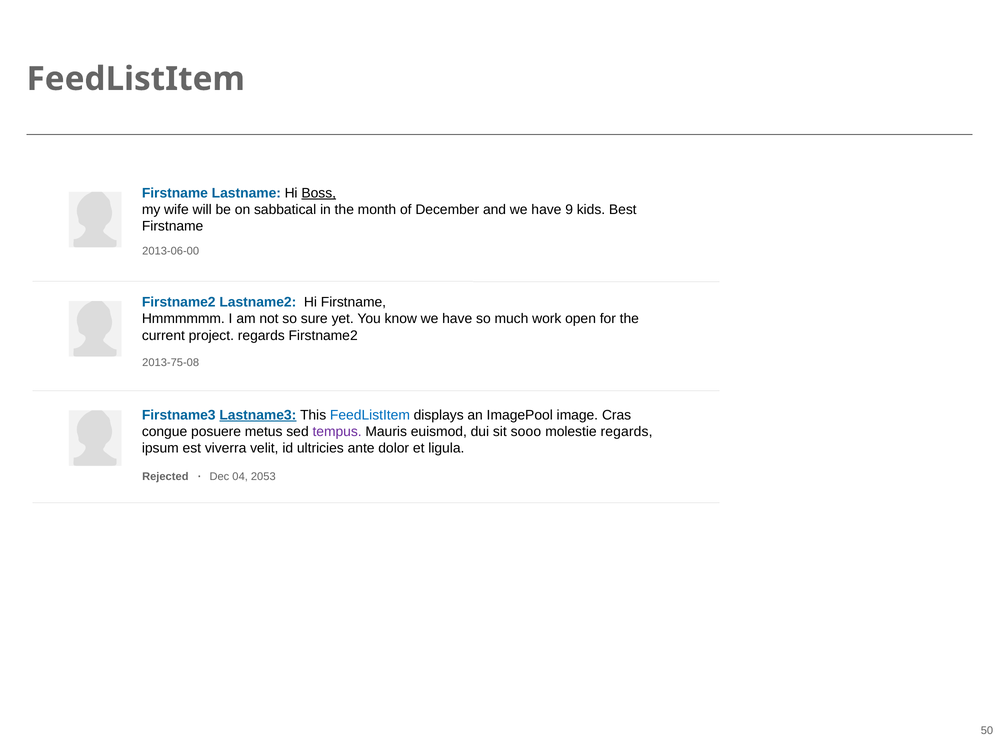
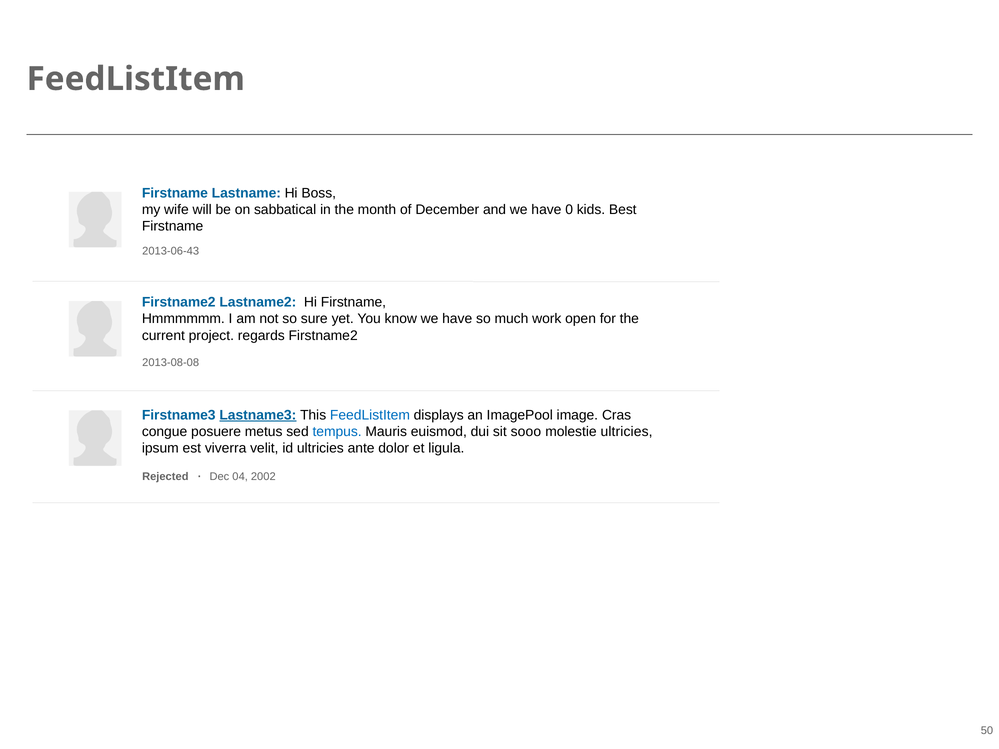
Boss underline: present -> none
9: 9 -> 0
2013-06-00: 2013-06-00 -> 2013-06-43
2013-75-08: 2013-75-08 -> 2013-08-08
tempus colour: purple -> blue
molestie regards: regards -> ultricies
2053: 2053 -> 2002
